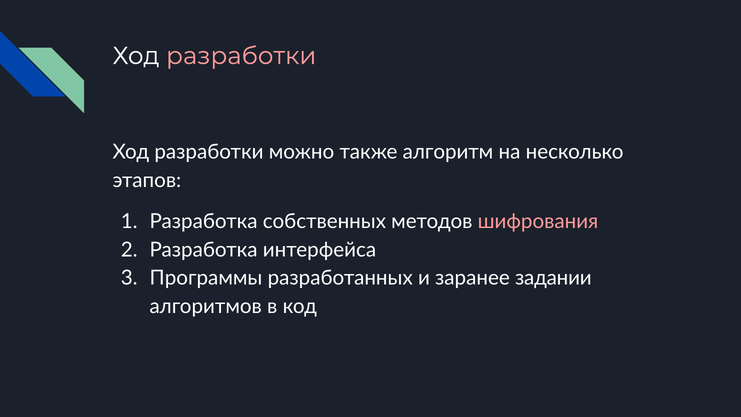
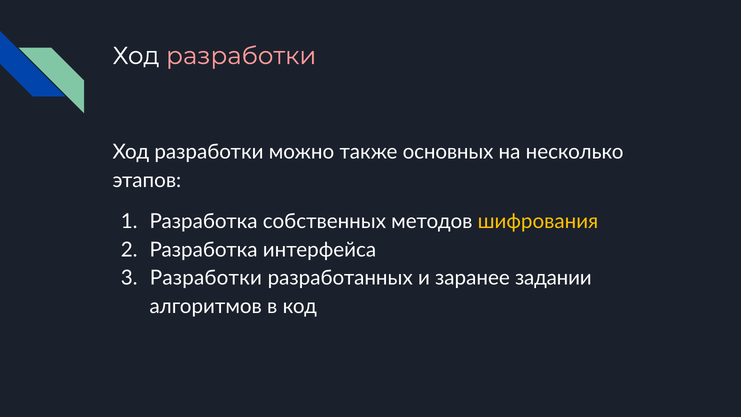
алгоритм: алгоритм -> основных
шифрования colour: pink -> yellow
Программы at (206, 278): Программы -> Разработки
